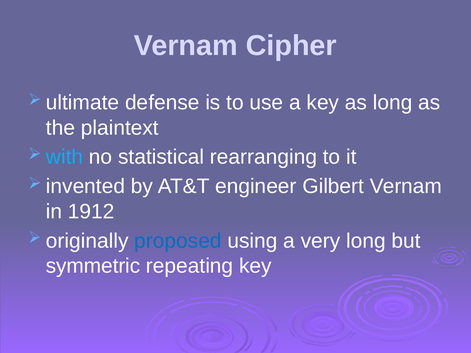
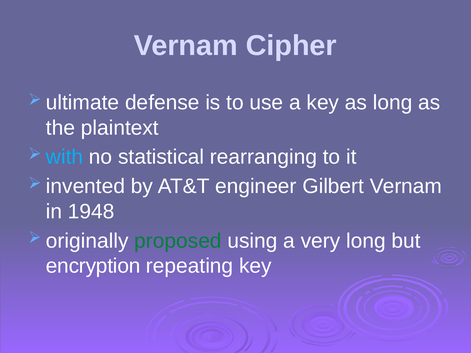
1912: 1912 -> 1948
proposed colour: blue -> green
symmetric: symmetric -> encryption
